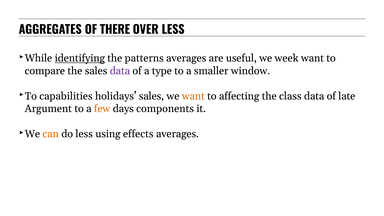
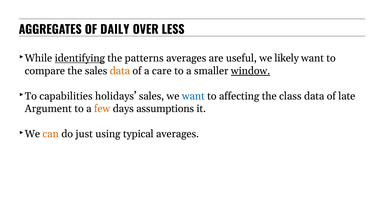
THERE: THERE -> DAILY
week: week -> likely
data at (120, 71) colour: purple -> orange
type: type -> care
window underline: none -> present
want at (193, 96) colour: orange -> blue
components: components -> assumptions
do less: less -> just
effects: effects -> typical
